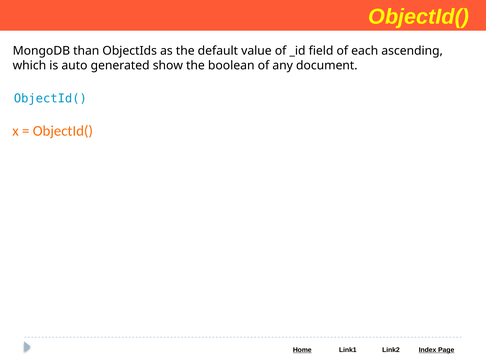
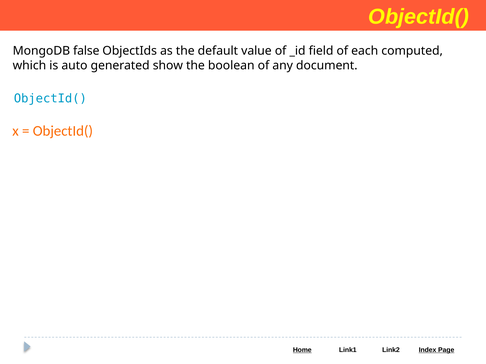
than: than -> false
ascending: ascending -> computed
